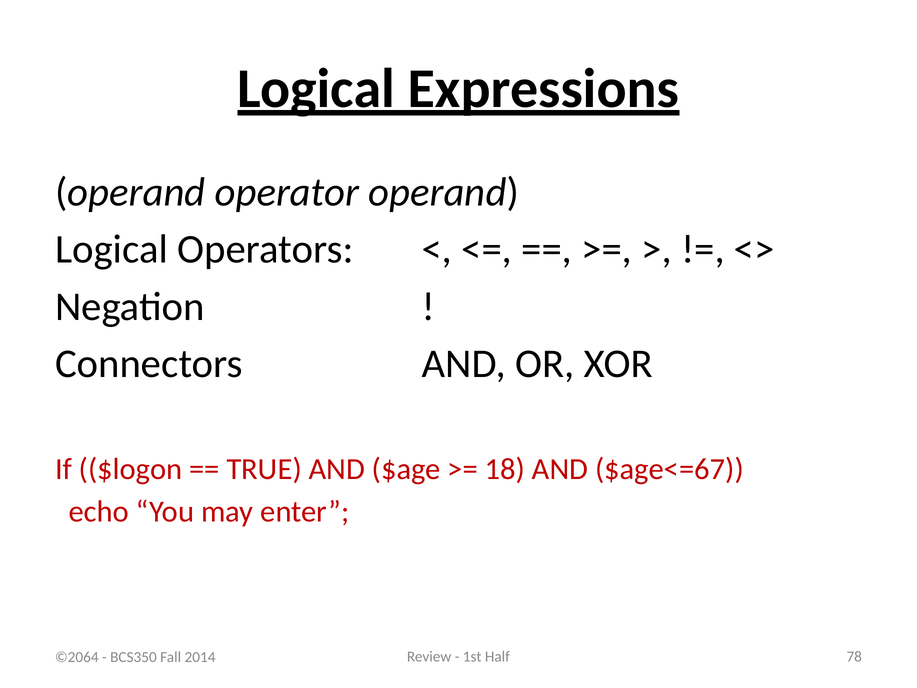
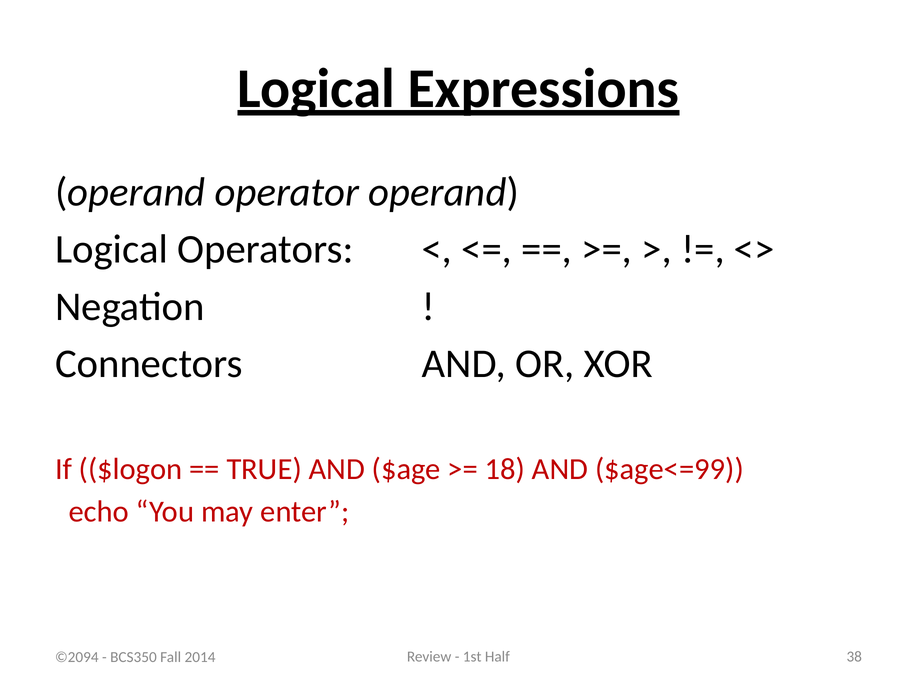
$age<=67: $age<=67 -> $age<=99
78: 78 -> 38
©2064: ©2064 -> ©2094
